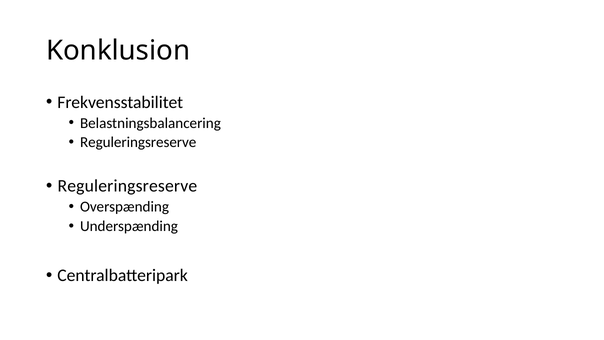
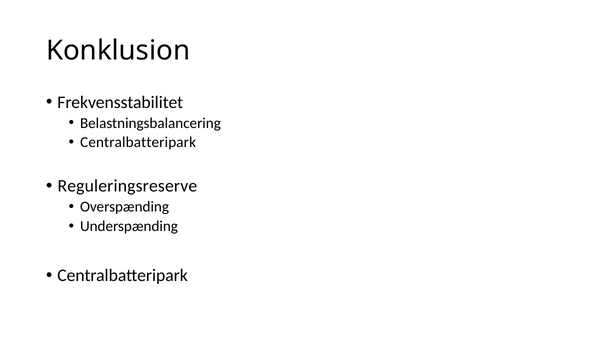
Reguleringsreserve at (138, 142): Reguleringsreserve -> Centralbatteripark
